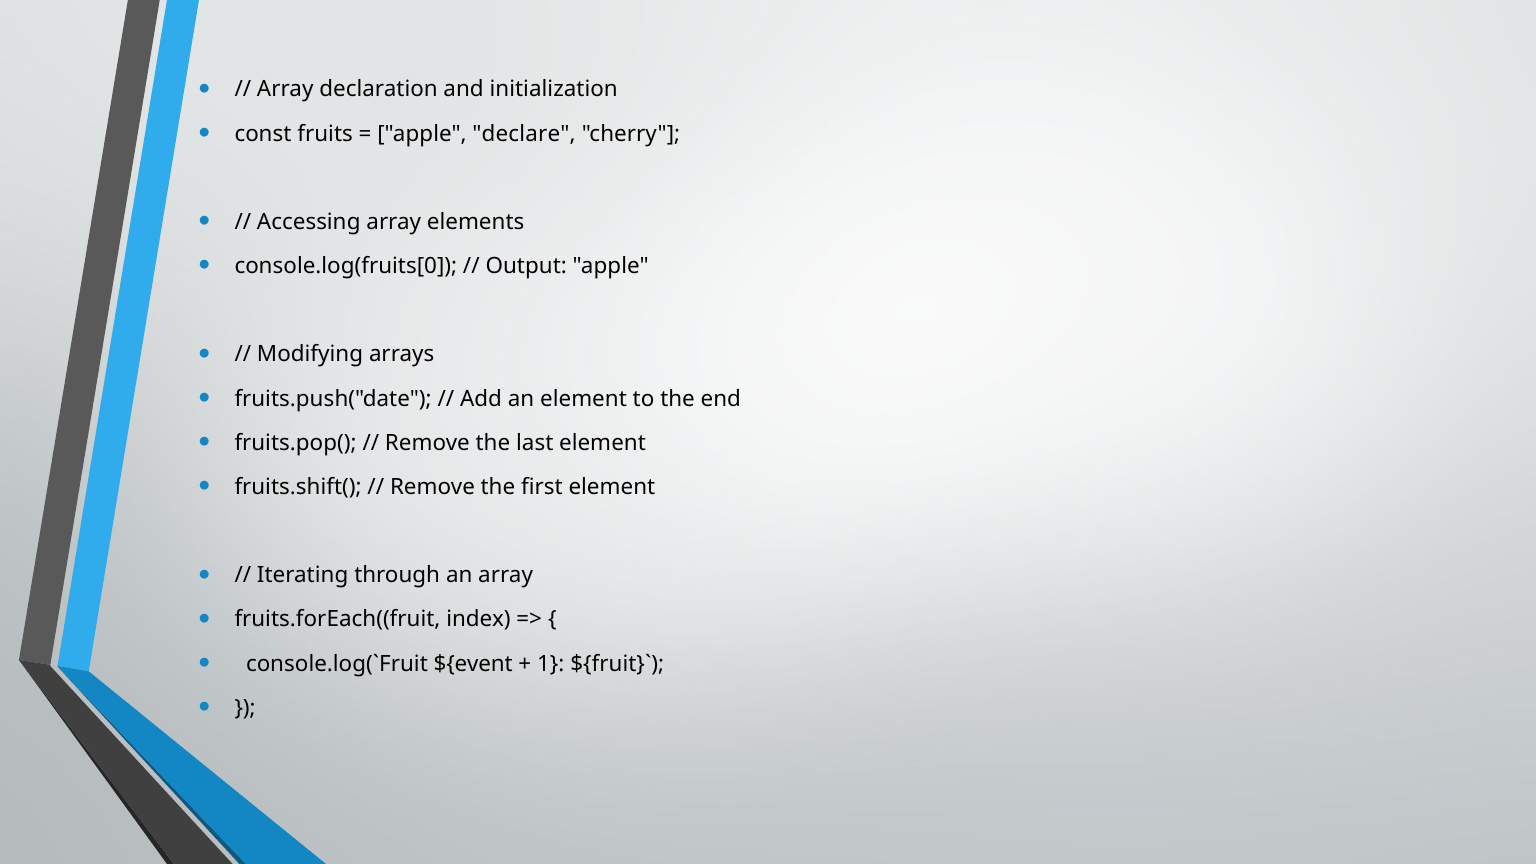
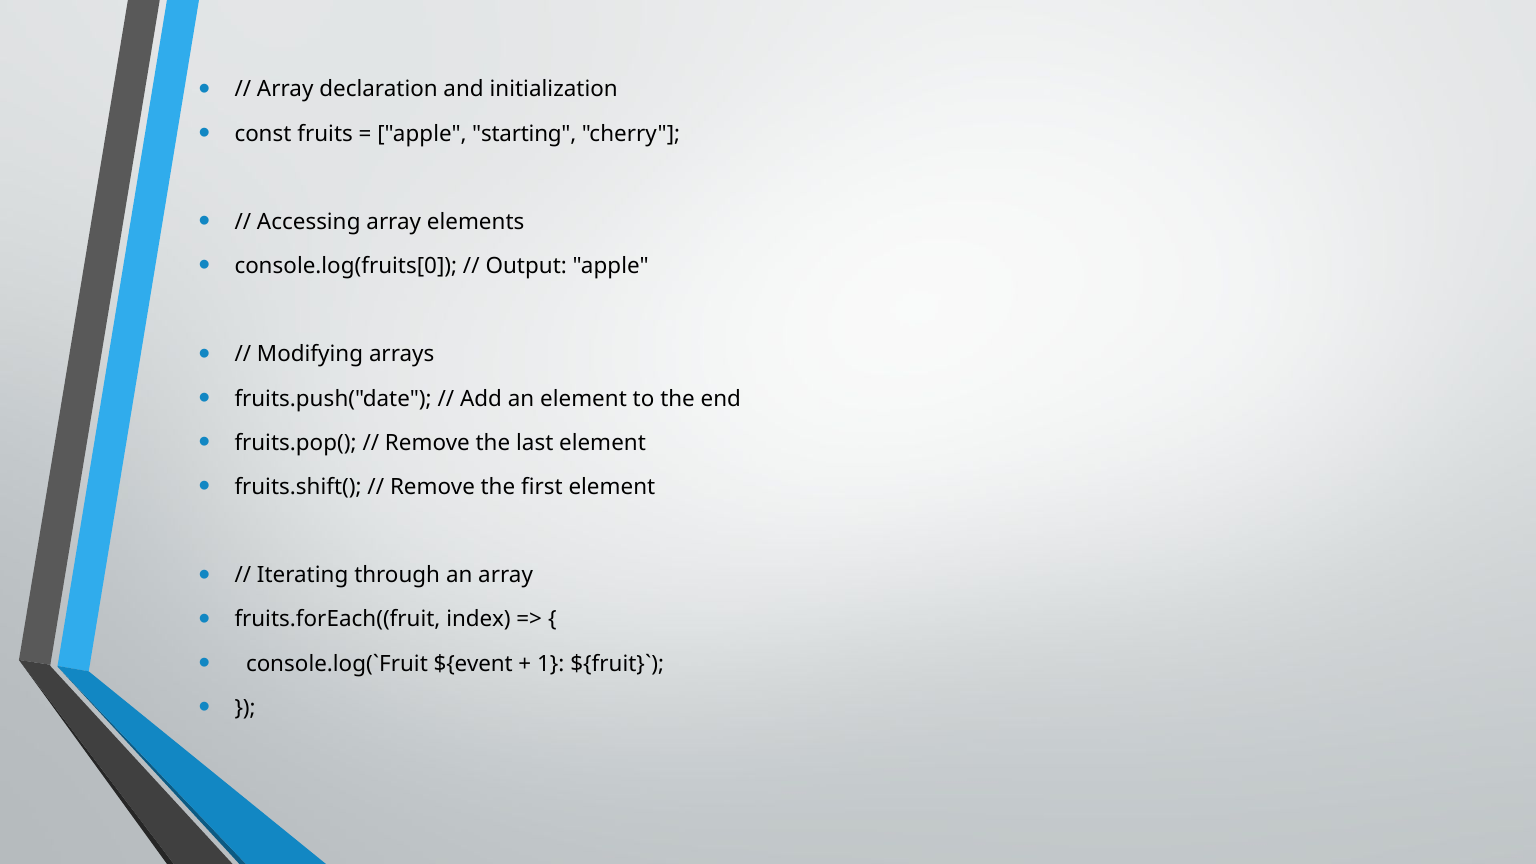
declare: declare -> starting
